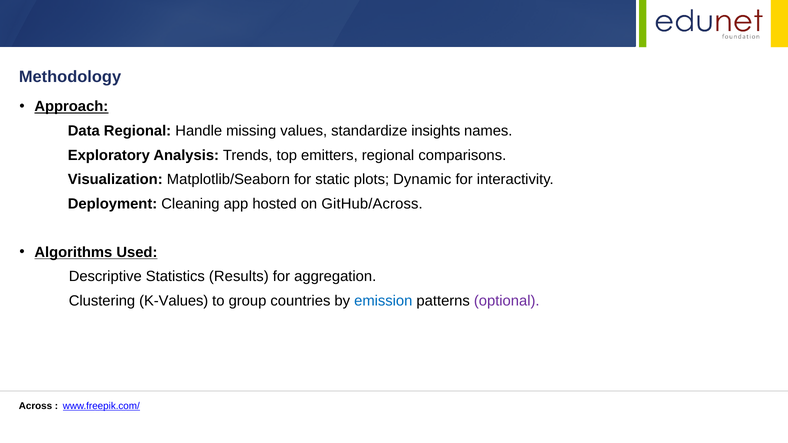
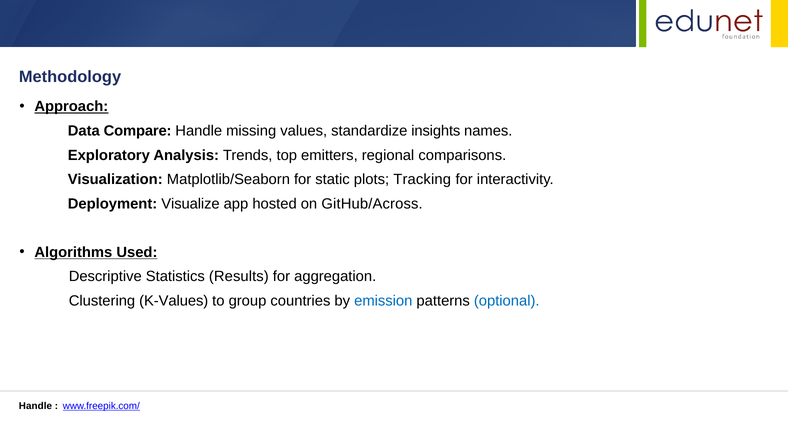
Data Regional: Regional -> Compare
Dynamic: Dynamic -> Tracking
Cleaning: Cleaning -> Visualize
optional colour: purple -> blue
Across at (35, 406): Across -> Handle
